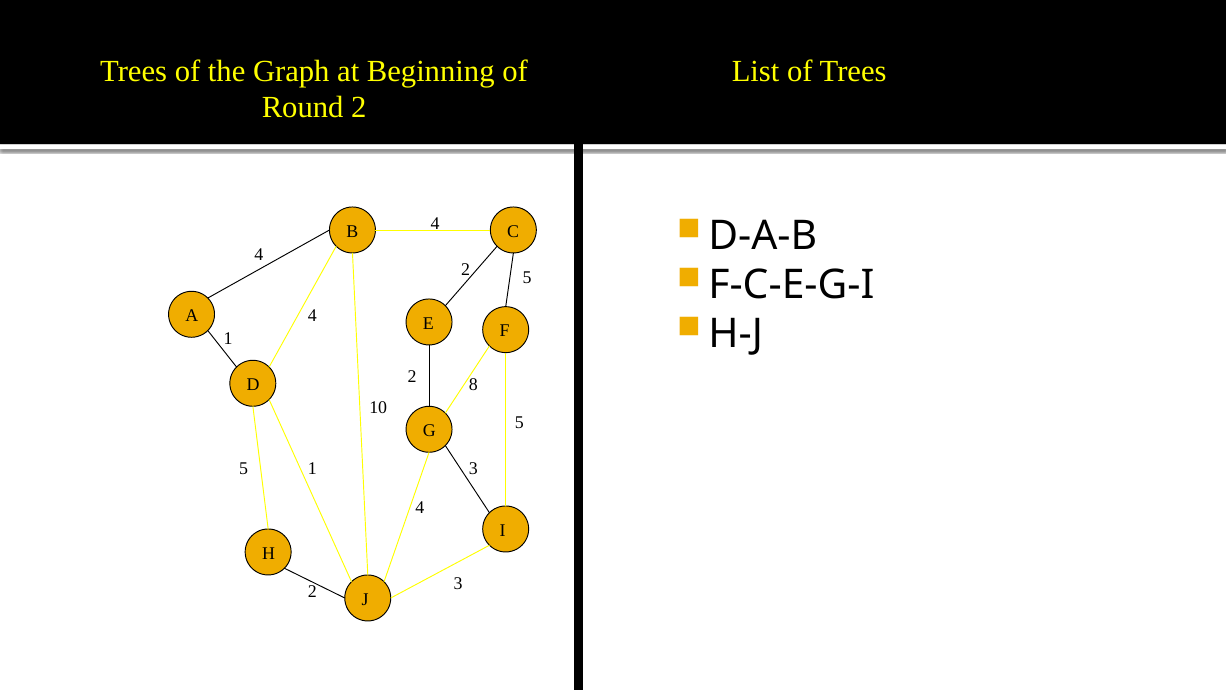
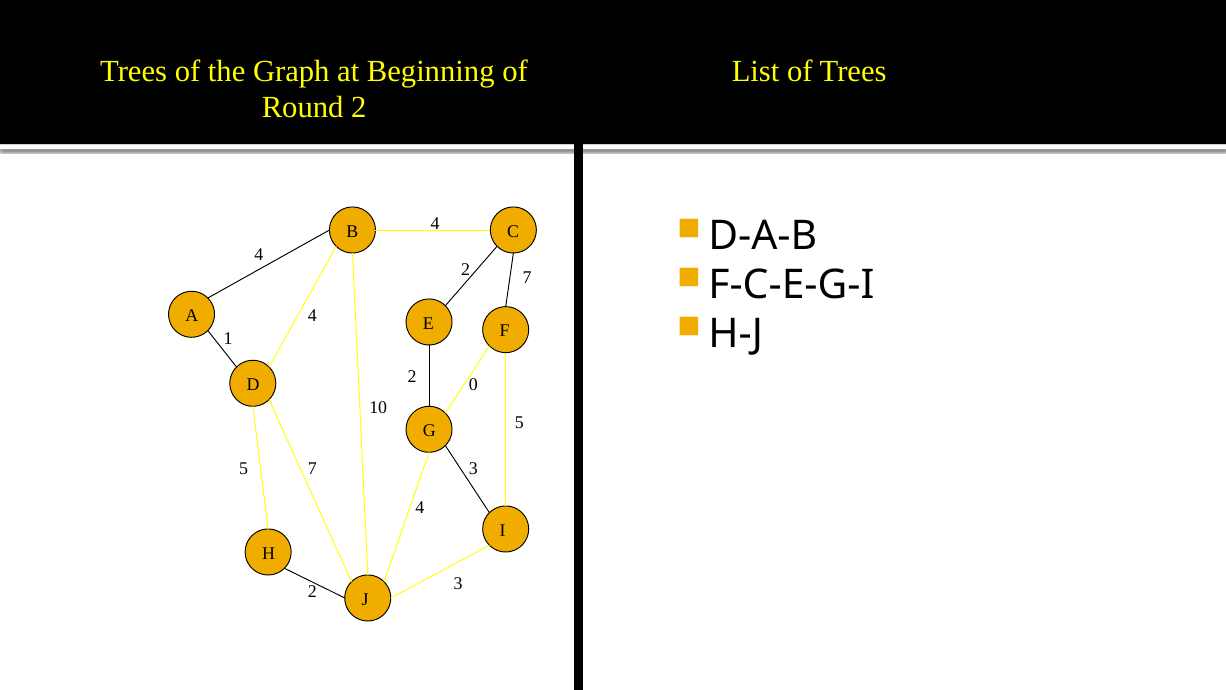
5 at (527, 277): 5 -> 7
8: 8 -> 0
5 1: 1 -> 7
